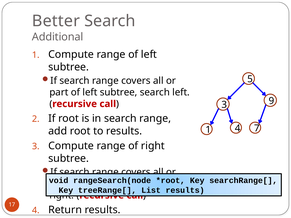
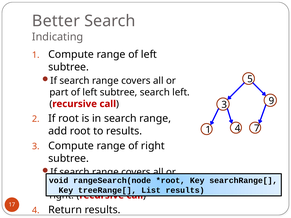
Additional: Additional -> Indicating
